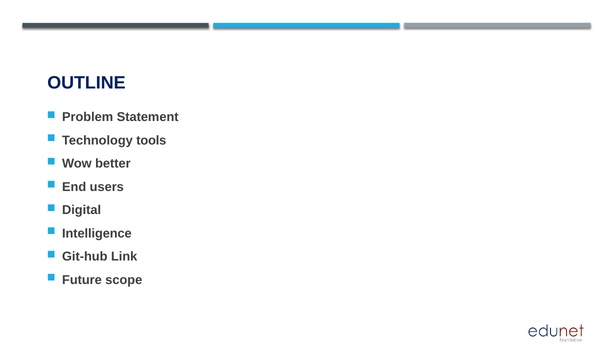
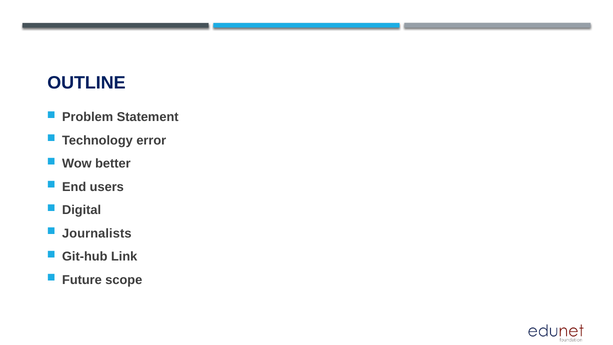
tools: tools -> error
Intelligence: Intelligence -> Journalists
